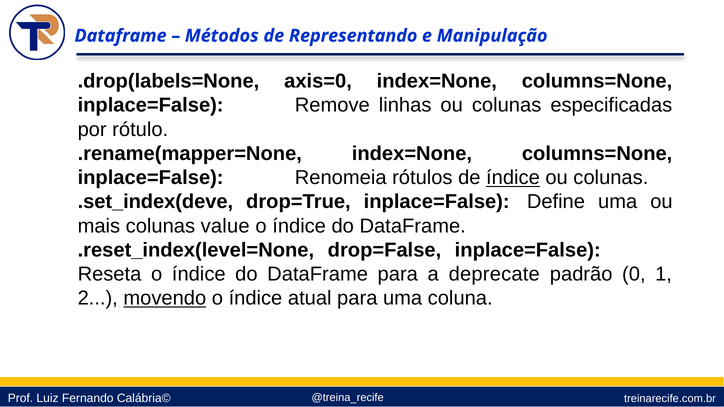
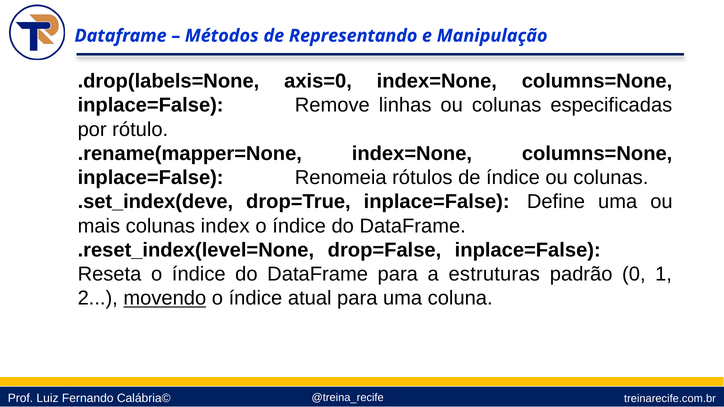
índice at (513, 178) underline: present -> none
value: value -> index
deprecate: deprecate -> estruturas
